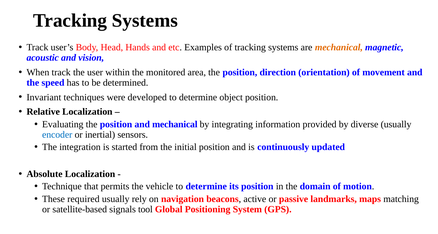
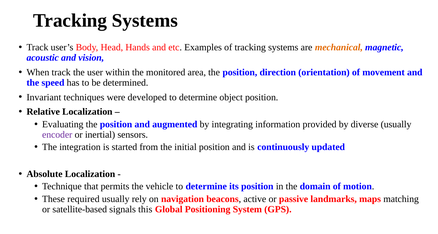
and mechanical: mechanical -> augmented
encoder colour: blue -> purple
tool: tool -> this
